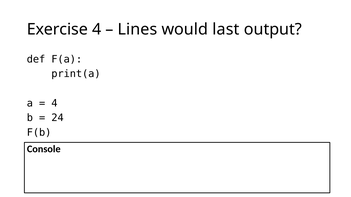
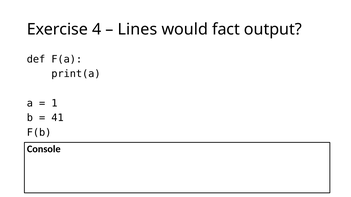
last: last -> fact
4 at (54, 103): 4 -> 1
24: 24 -> 41
